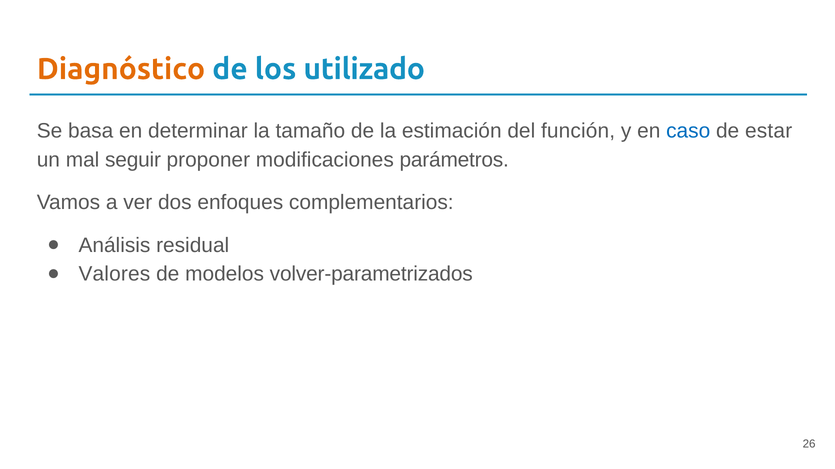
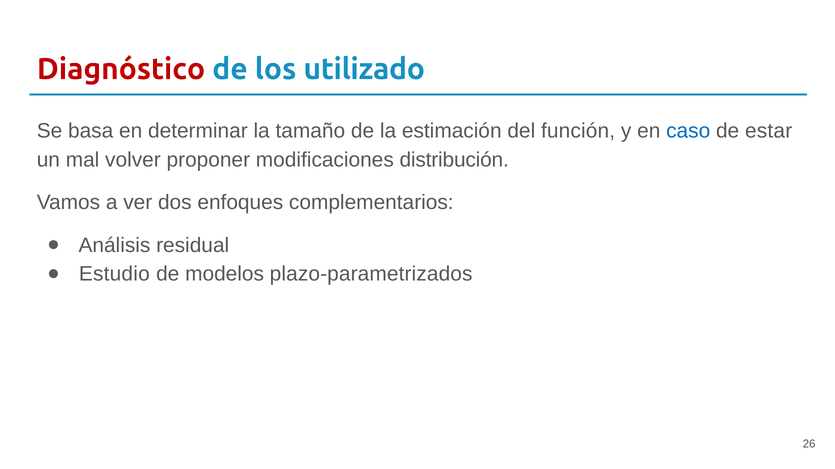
Diagnóstico colour: orange -> red
seguir: seguir -> volver
parámetros: parámetros -> distribución
Valores: Valores -> Estudio
volver-parametrizados: volver-parametrizados -> plazo-parametrizados
